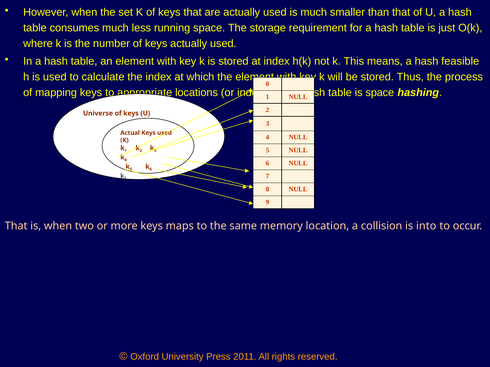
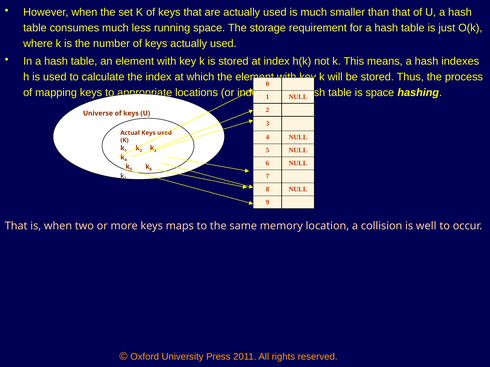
hash feasible: feasible -> indexes
into: into -> well
